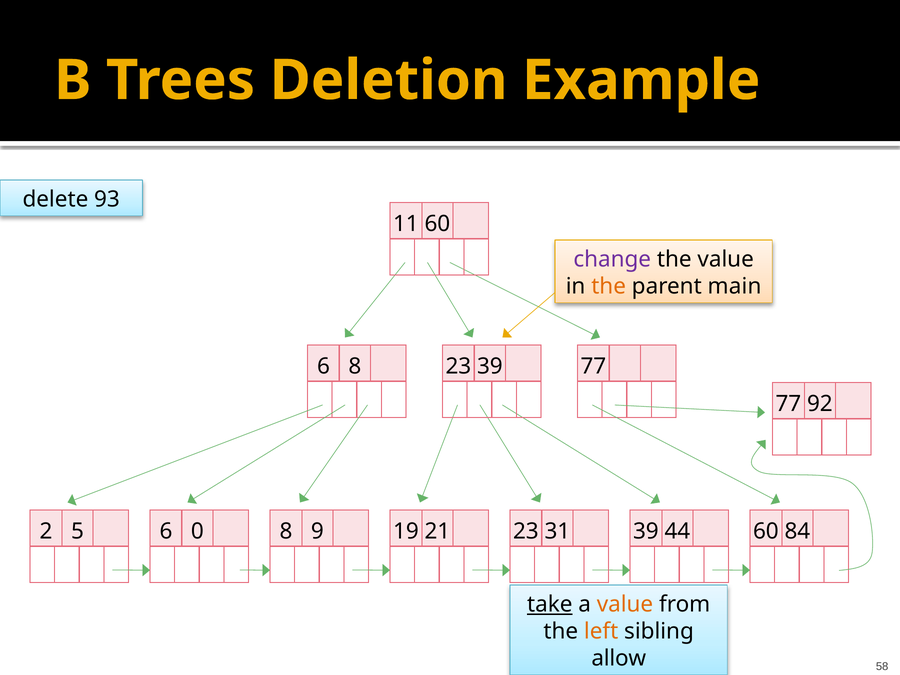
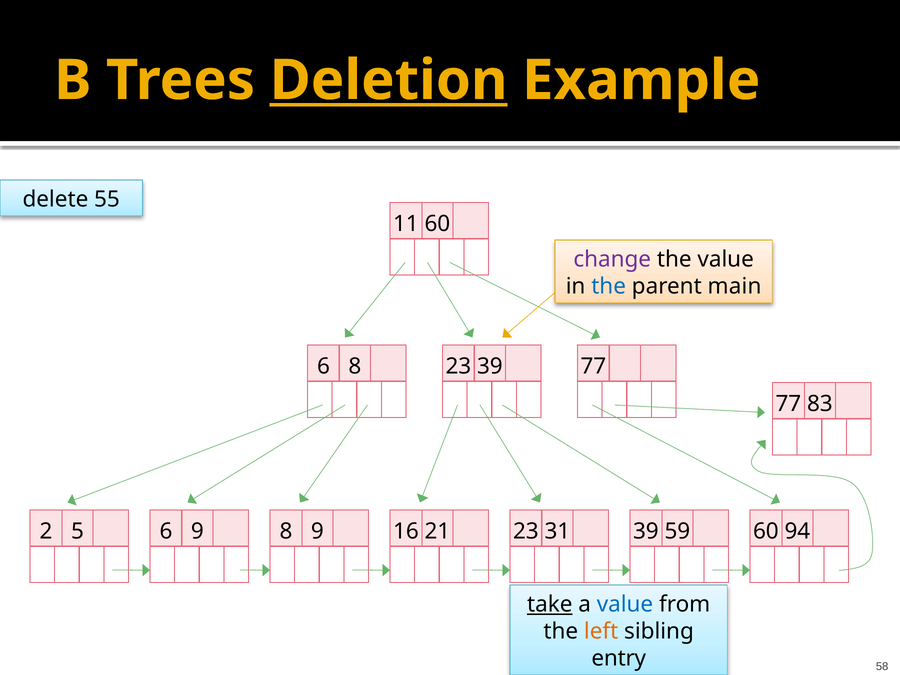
Deletion underline: none -> present
93: 93 -> 55
the at (609, 286) colour: orange -> blue
92: 92 -> 83
6 0: 0 -> 9
19: 19 -> 16
44: 44 -> 59
84: 84 -> 94
value at (625, 604) colour: orange -> blue
allow: allow -> entry
